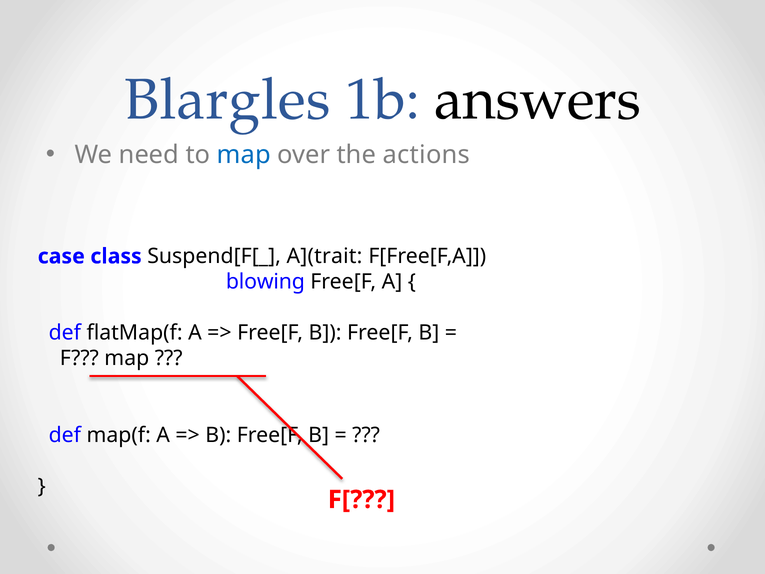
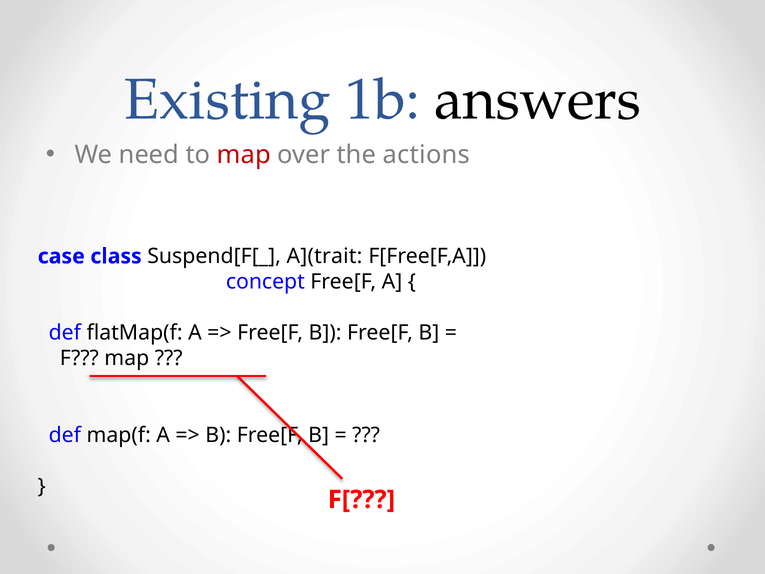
Blargles: Blargles -> Existing
map at (244, 155) colour: blue -> red
blowing: blowing -> concept
